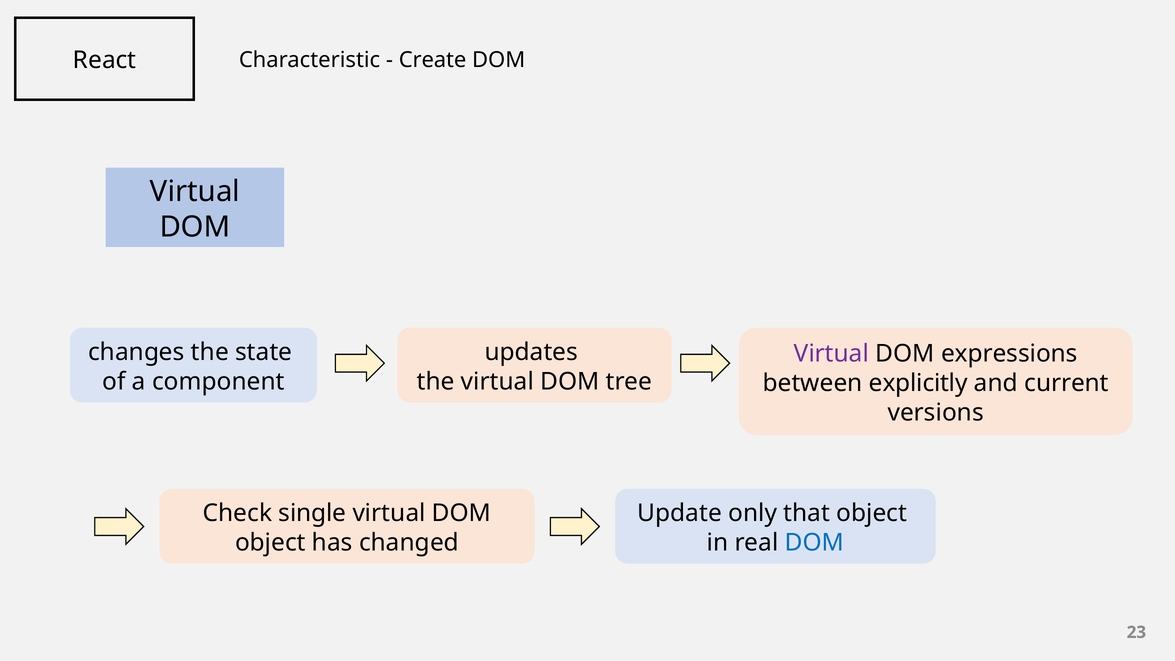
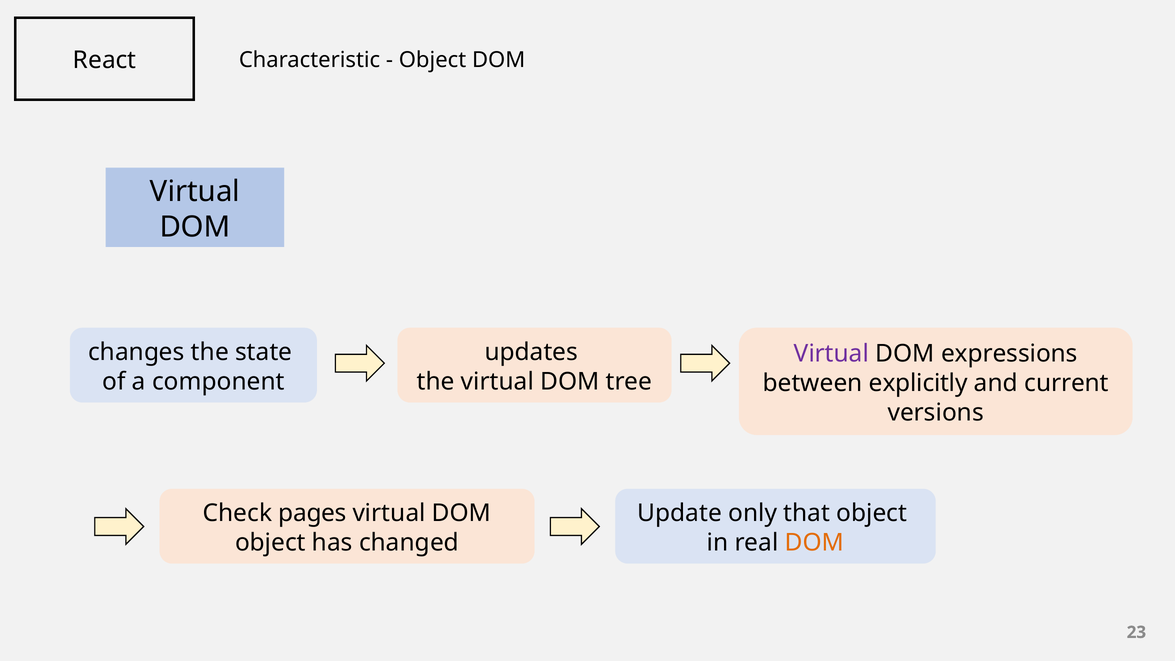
Create at (433, 60): Create -> Object
single: single -> pages
DOM at (814, 543) colour: blue -> orange
